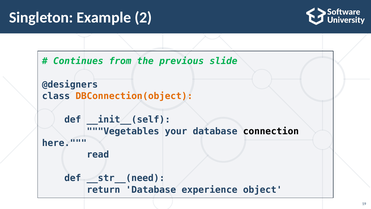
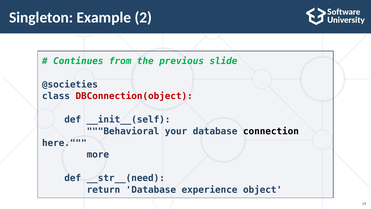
@designers: @designers -> @societies
DBConnection(object colour: orange -> red
Vegetables: Vegetables -> Behavioral
read: read -> more
